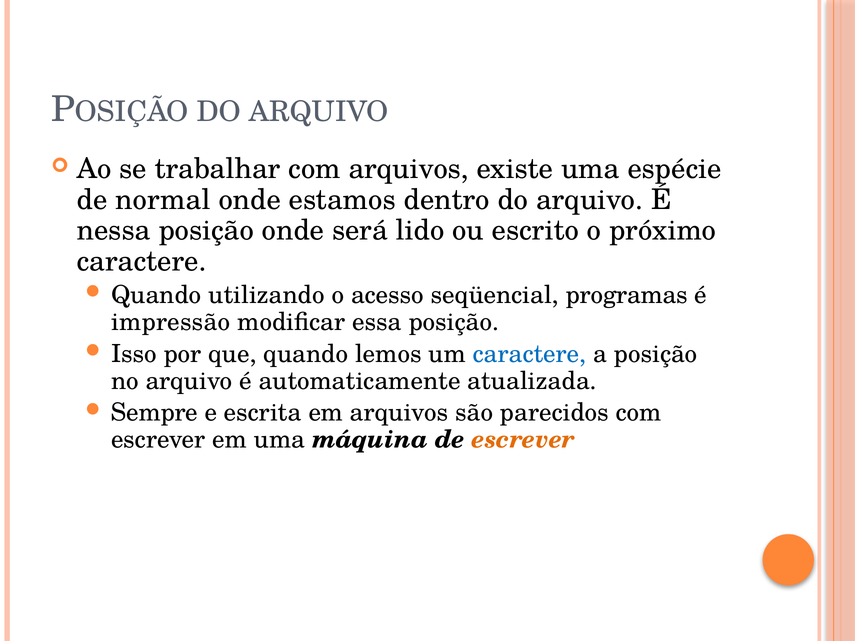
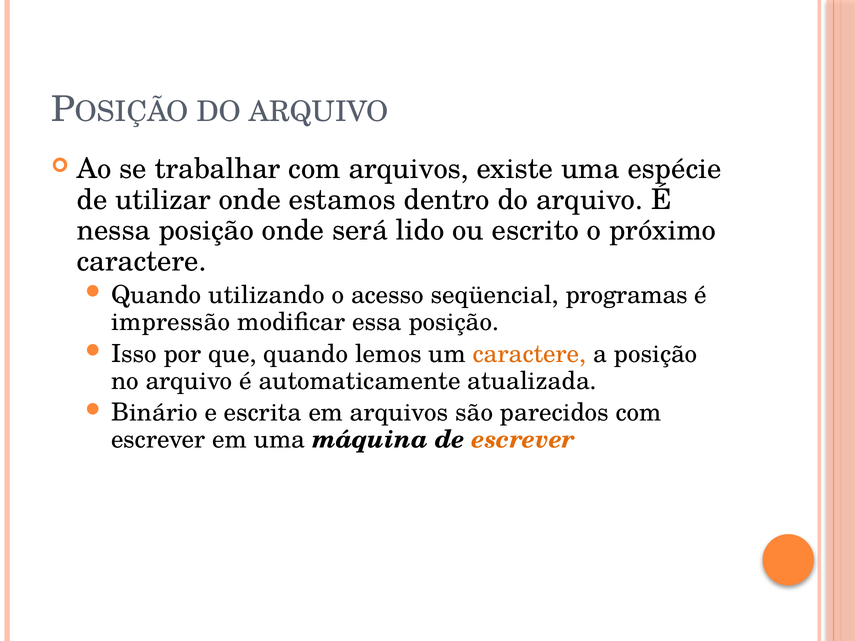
normal: normal -> utilizar
caractere at (529, 354) colour: blue -> orange
Sempre: Sempre -> Binário
